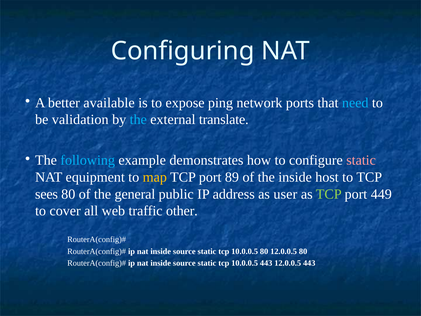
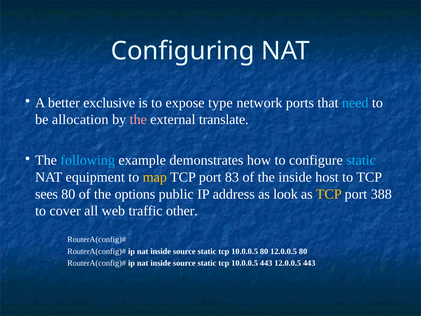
available: available -> exclusive
ping: ping -> type
validation: validation -> allocation
the at (138, 120) colour: light blue -> pink
static at (361, 160) colour: pink -> light blue
89: 89 -> 83
general: general -> options
user: user -> look
TCP at (329, 194) colour: light green -> yellow
449: 449 -> 388
